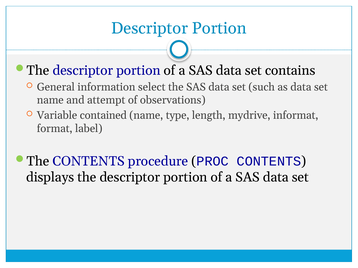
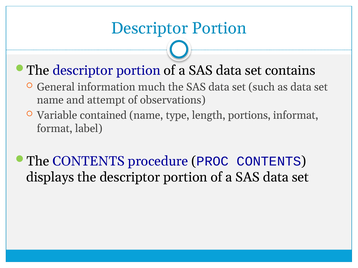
select: select -> much
mydrive: mydrive -> portions
